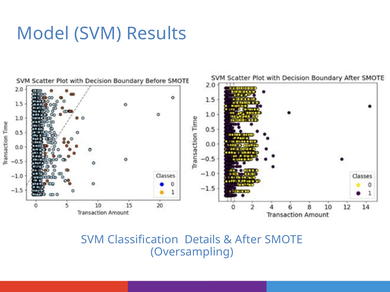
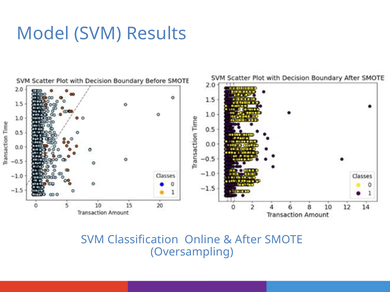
Details: Details -> Online
